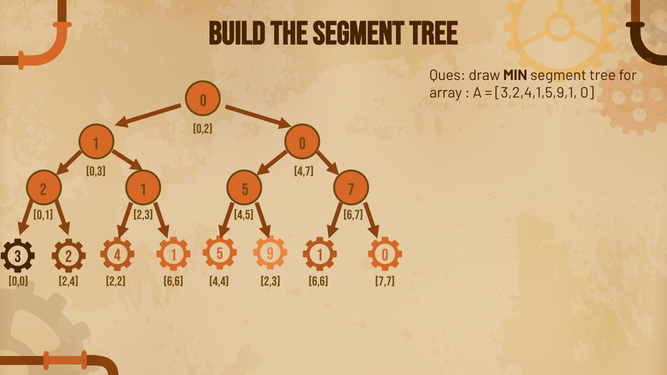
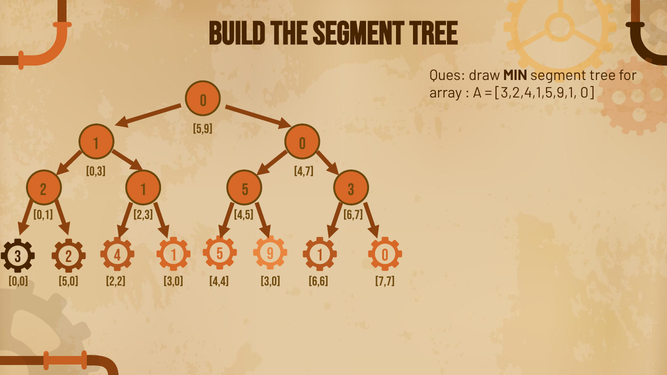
0,2: 0,2 -> 5,9
5 7: 7 -> 3
2,4: 2,4 -> 5,0
2,2 6,6: 6,6 -> 3,0
4,4 2,3: 2,3 -> 3,0
